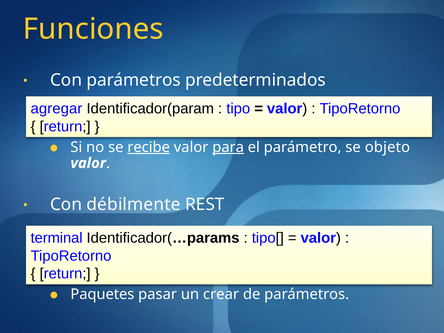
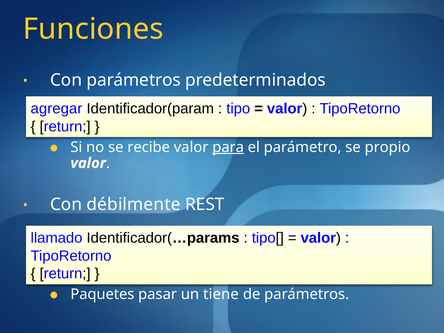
recibe underline: present -> none
objeto: objeto -> propio
terminal: terminal -> llamado
crear: crear -> tiene
